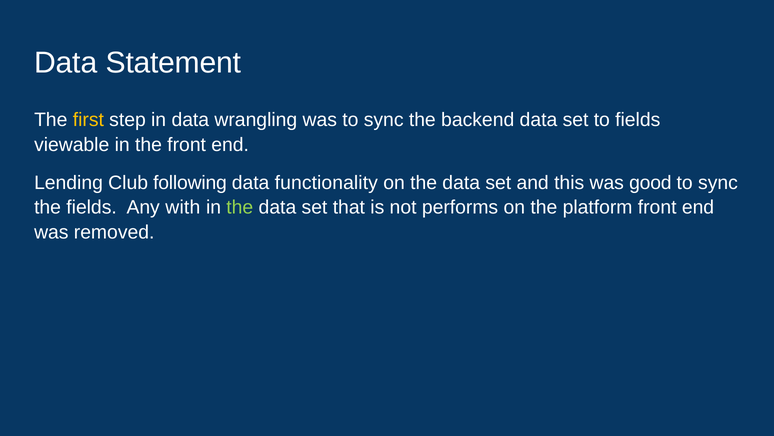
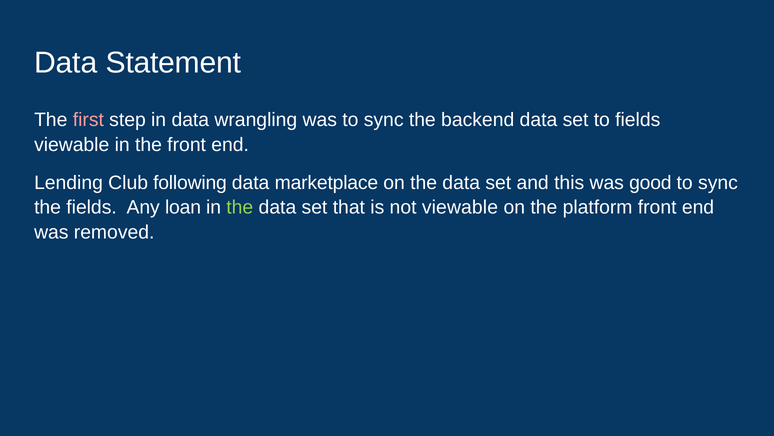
first colour: yellow -> pink
functionality: functionality -> marketplace
with: with -> loan
not performs: performs -> viewable
